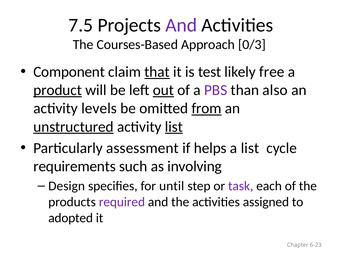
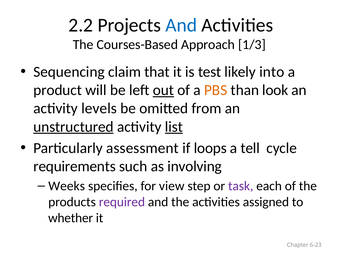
7.5: 7.5 -> 2.2
And at (181, 25) colour: purple -> blue
0/3: 0/3 -> 1/3
Component: Component -> Sequencing
that underline: present -> none
free: free -> into
product underline: present -> none
PBS colour: purple -> orange
also: also -> look
from underline: present -> none
helps: helps -> loops
a list: list -> tell
Design: Design -> Weeks
until: until -> view
adopted: adopted -> whether
